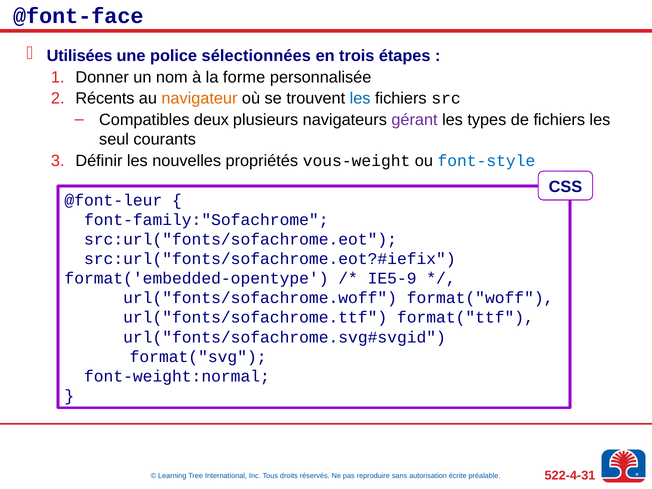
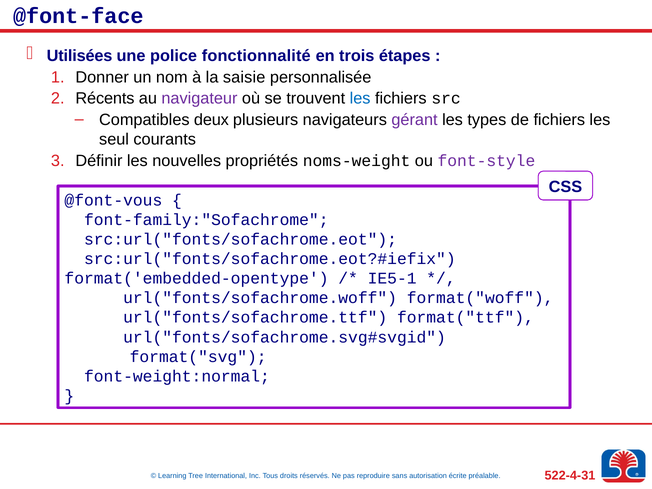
sélectionnées: sélectionnées -> fonctionnalité
forme: forme -> saisie
navigateur colour: orange -> purple
vous-weight: vous-weight -> noms-weight
font-style colour: blue -> purple
@font-leur: @font-leur -> @font-vous
IE5-9: IE5-9 -> IE5-1
